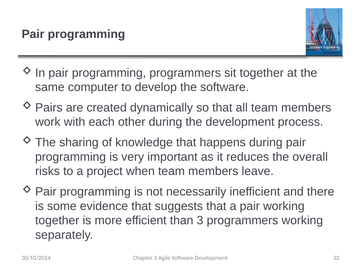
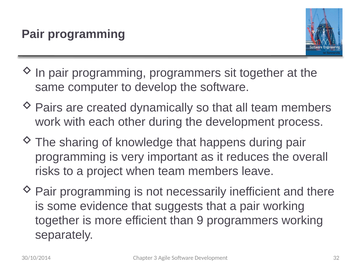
than 3: 3 -> 9
